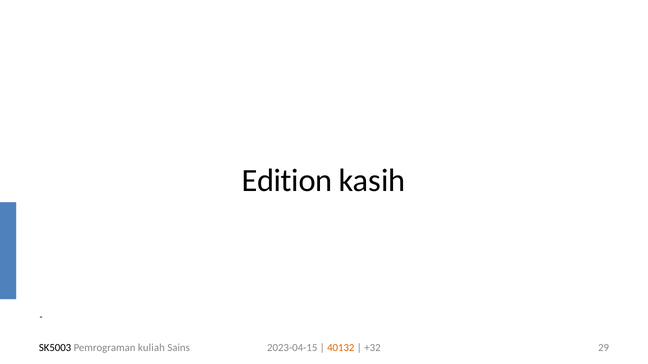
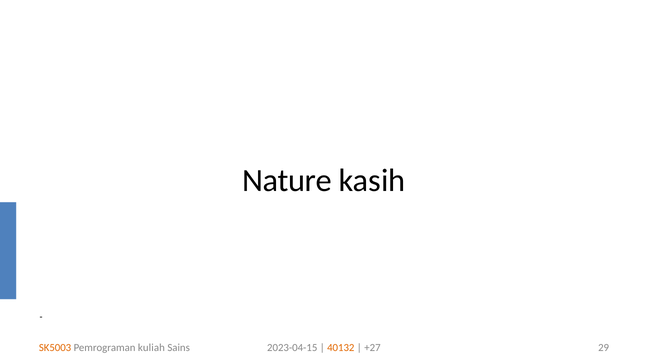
Edition: Edition -> Nature
SK5003 colour: black -> orange
+32: +32 -> +27
